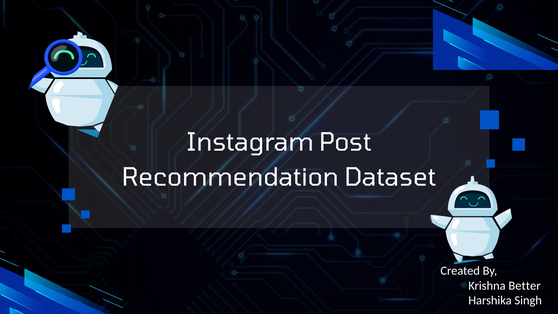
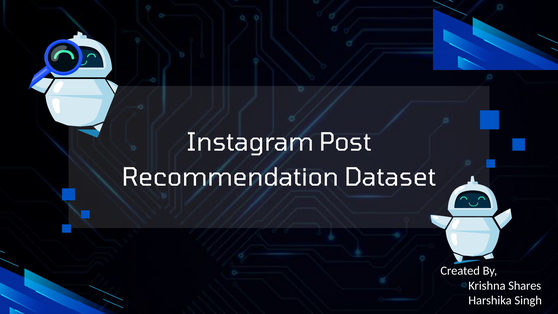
Better: Better -> Shares
